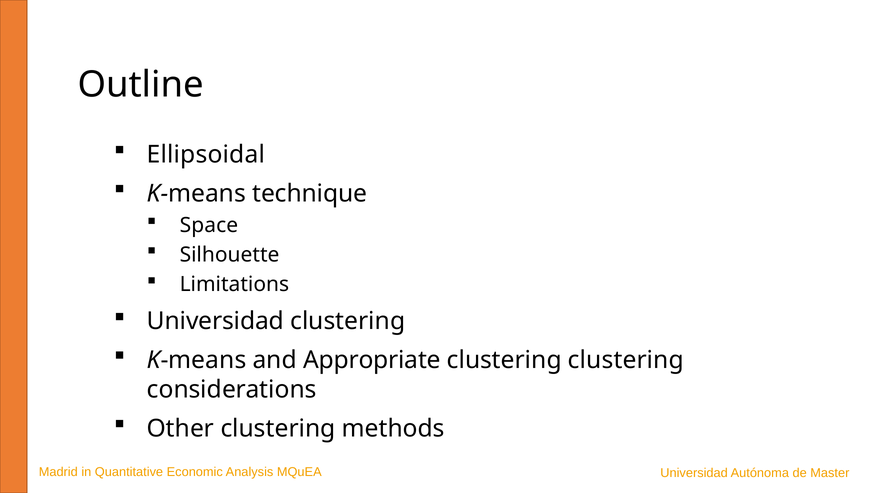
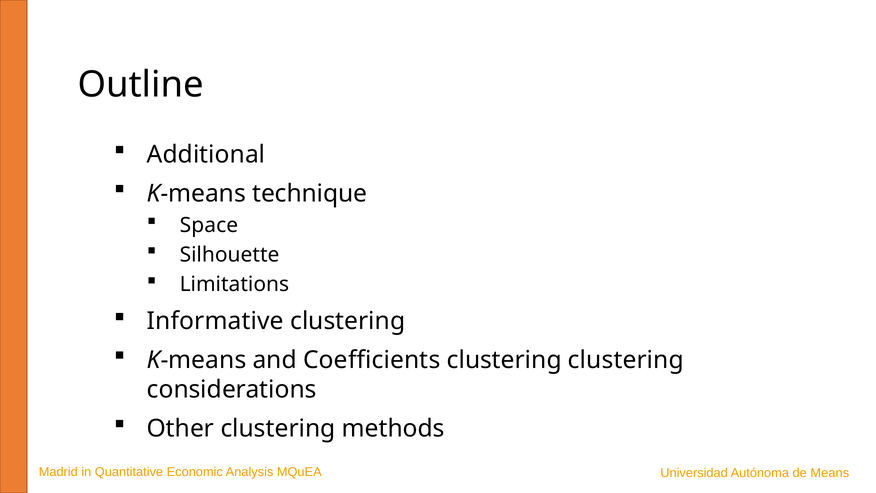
Ellipsoidal: Ellipsoidal -> Additional
Universidad at (215, 321): Universidad -> Informative
Appropriate: Appropriate -> Coefficients
Master: Master -> Means
